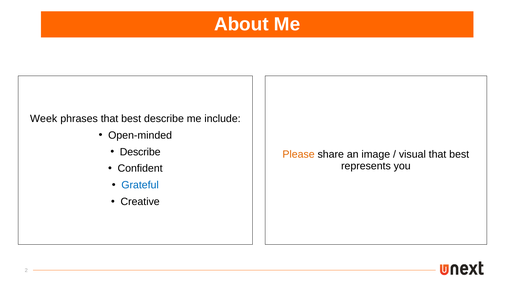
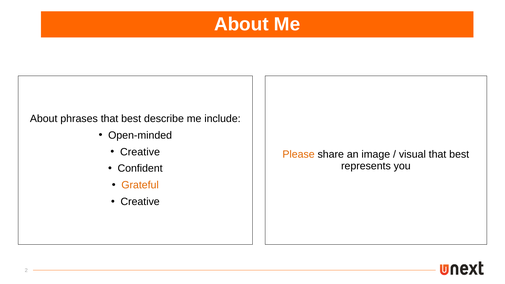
Week at (44, 119): Week -> About
Describe at (140, 152): Describe -> Creative
Grateful colour: blue -> orange
